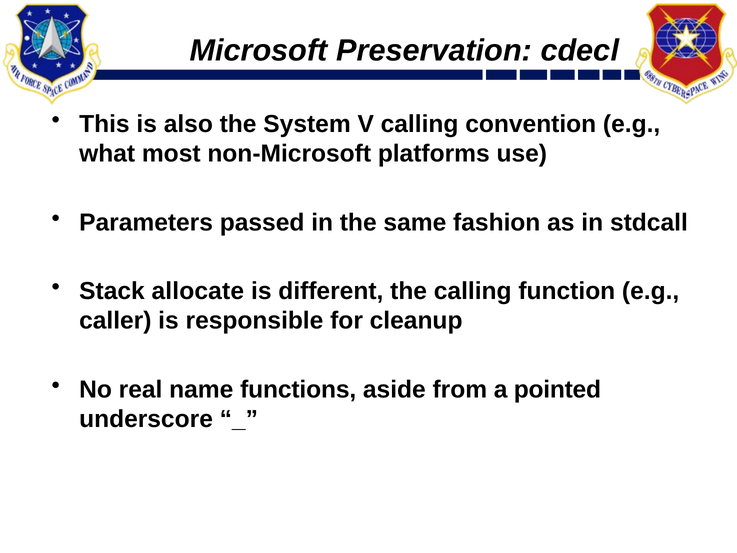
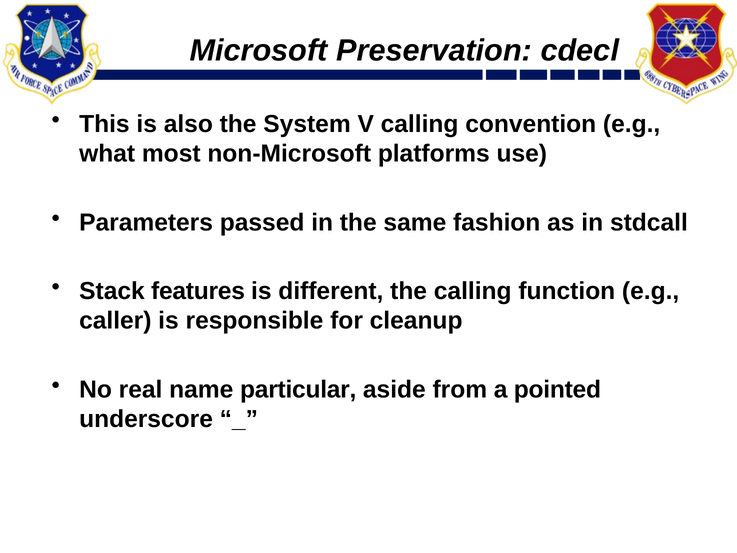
allocate: allocate -> features
functions: functions -> particular
